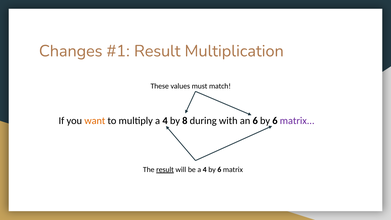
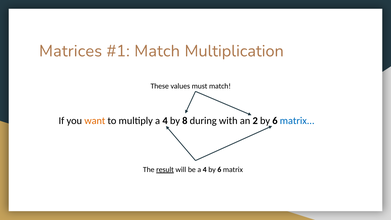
Changes: Changes -> Matrices
Result at (157, 51): Result -> Match
an 6: 6 -> 2
matrix at (297, 121) colour: purple -> blue
